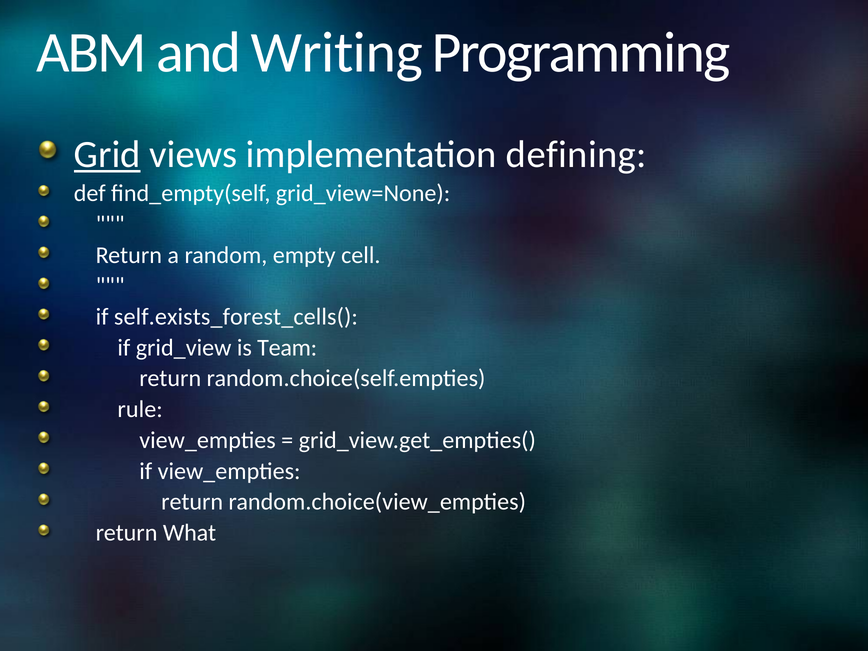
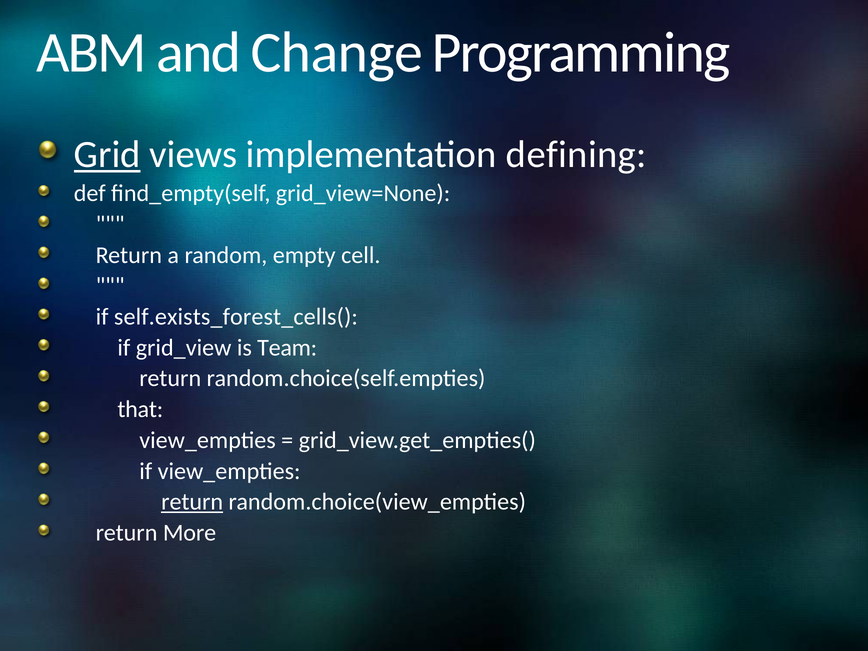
Writing: Writing -> Change
rule: rule -> that
return at (192, 502) underline: none -> present
What: What -> More
